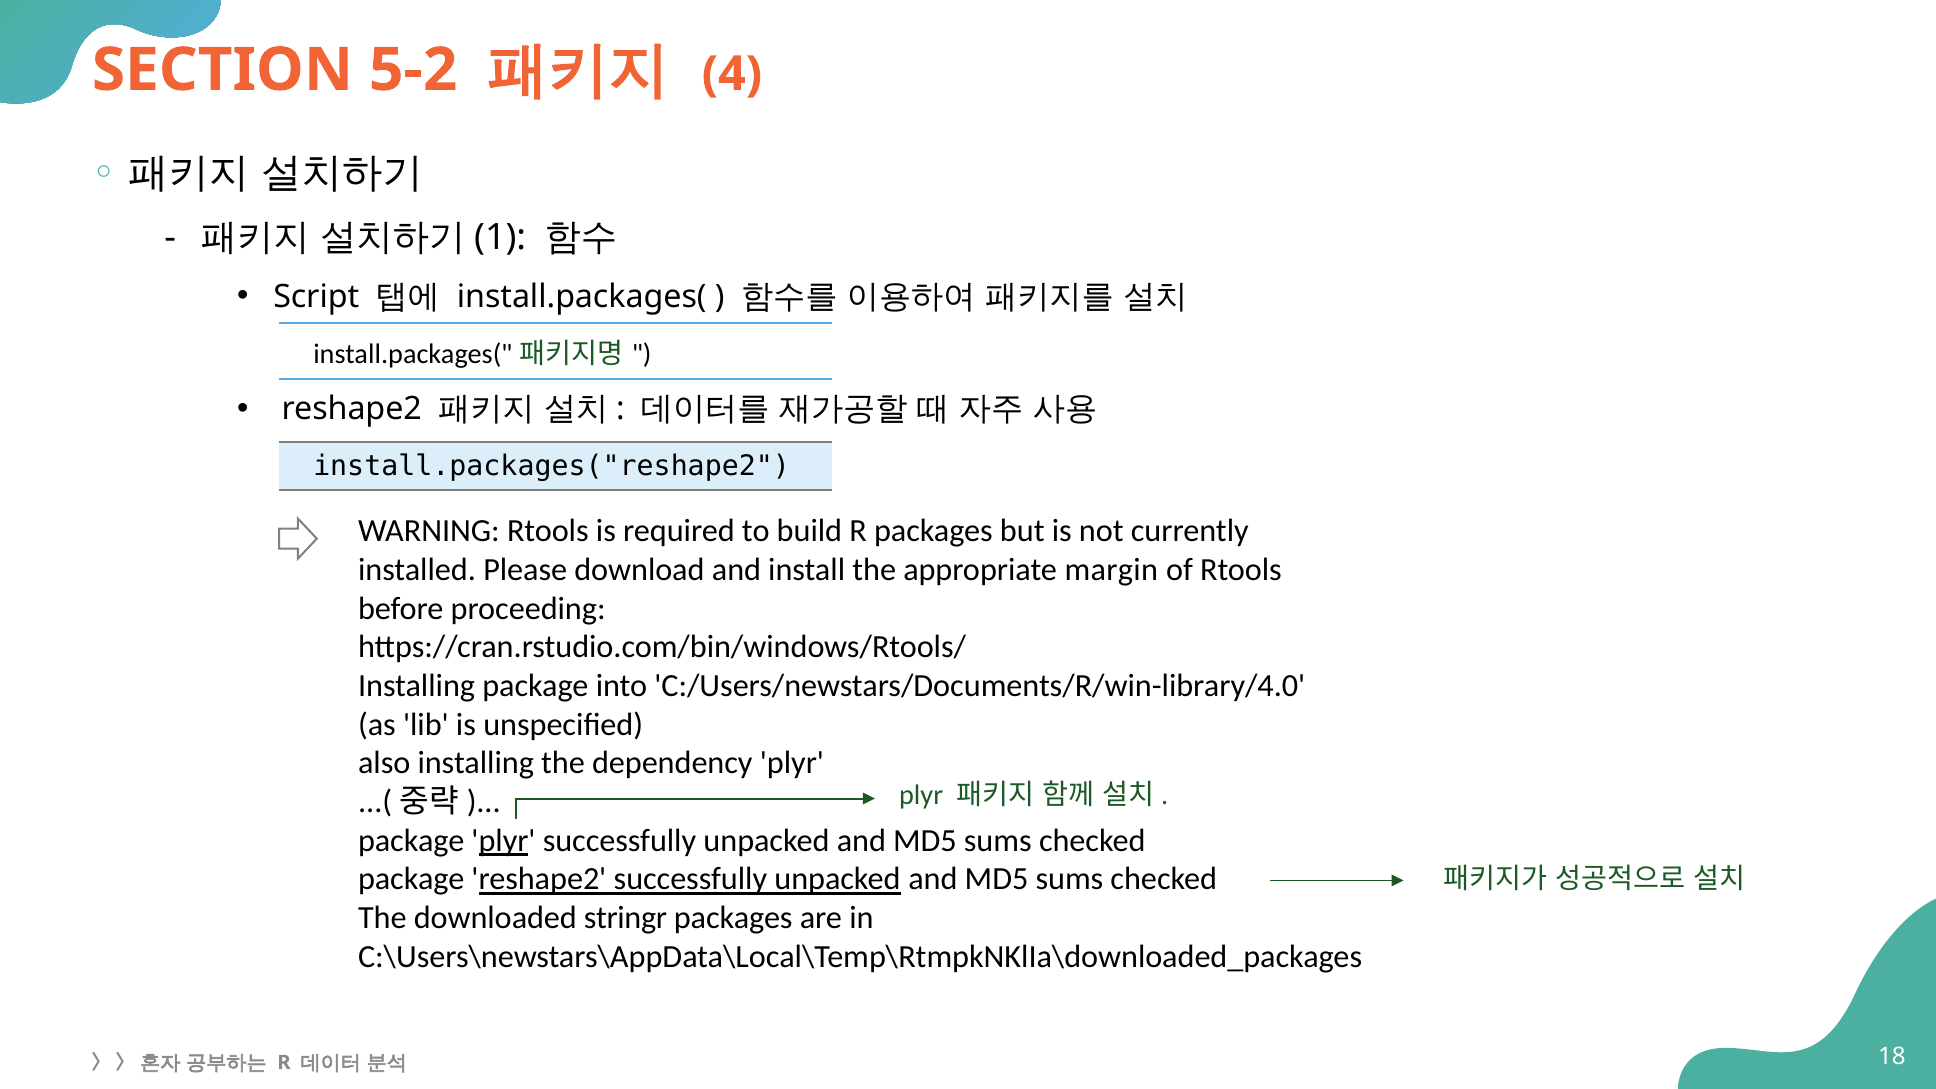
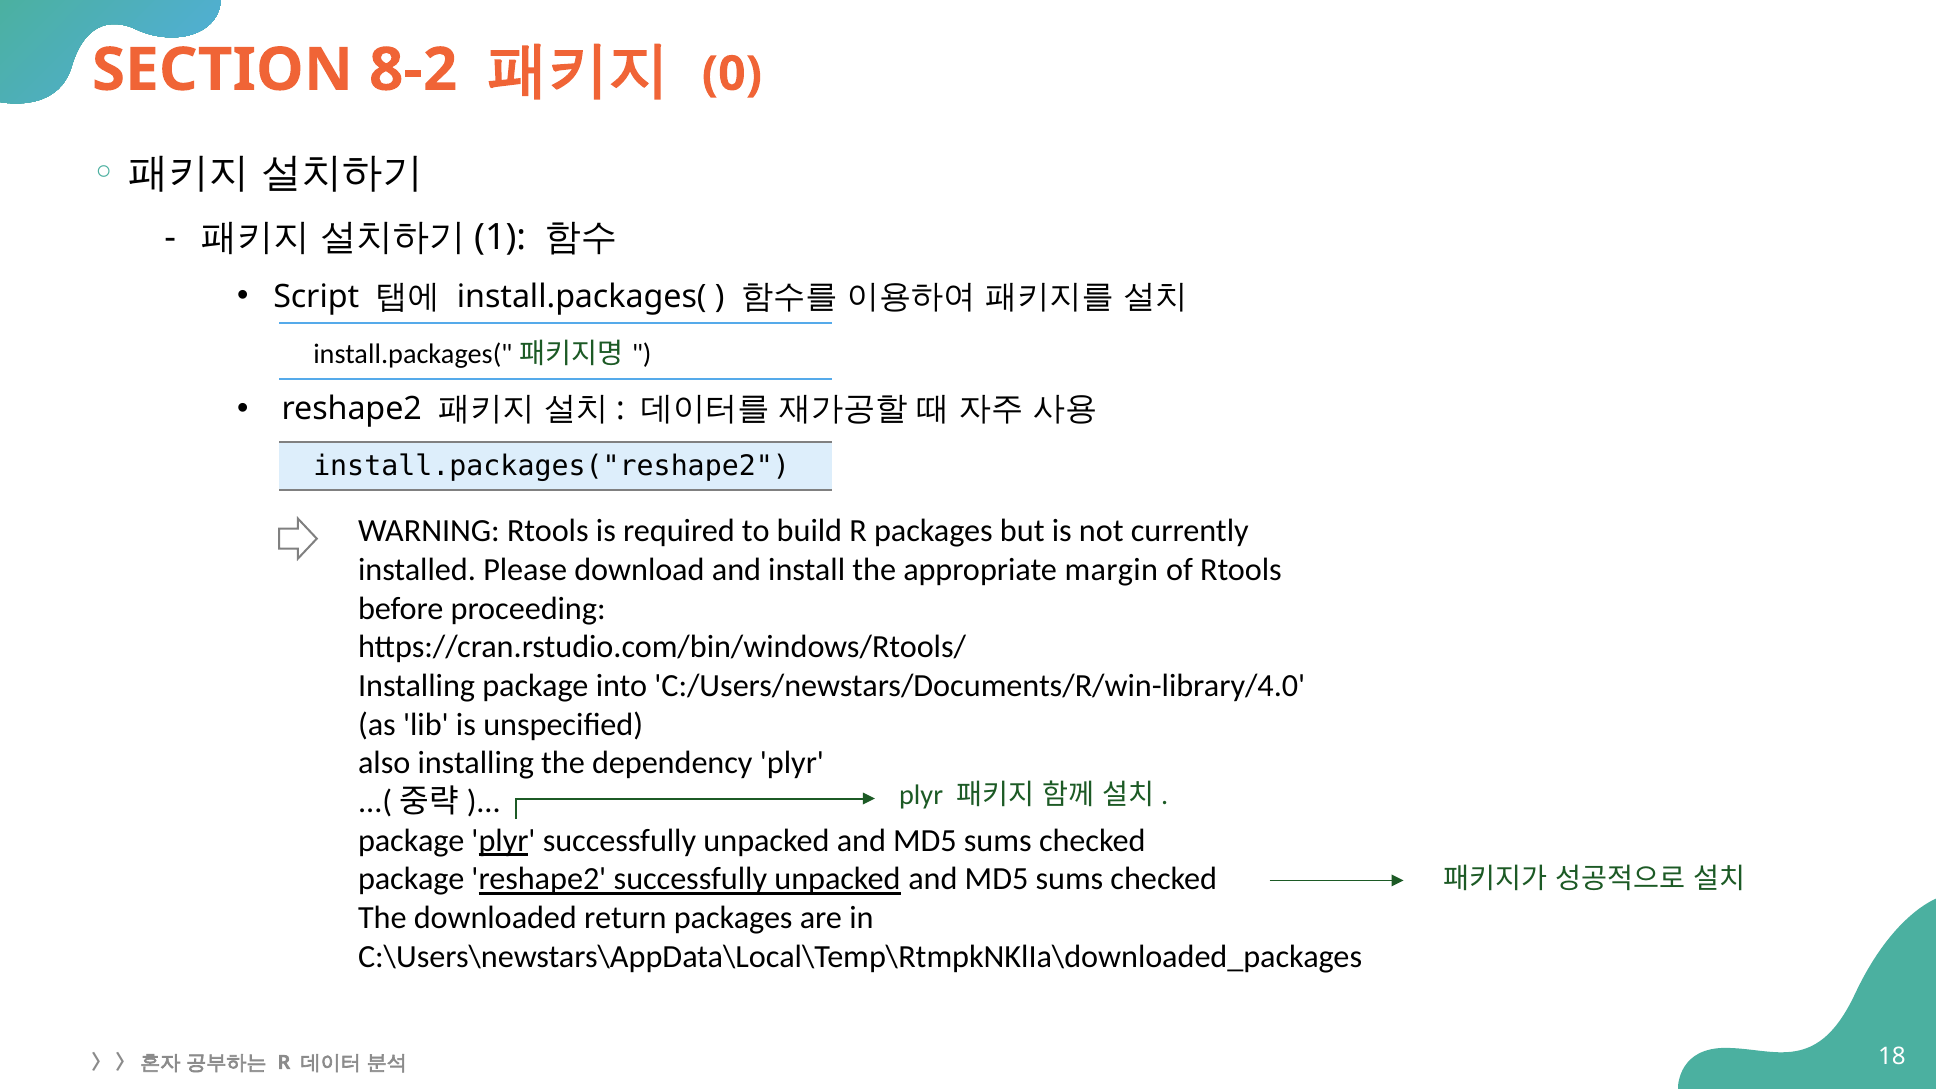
5-2: 5-2 -> 8-2
4: 4 -> 0
stringr: stringr -> return
